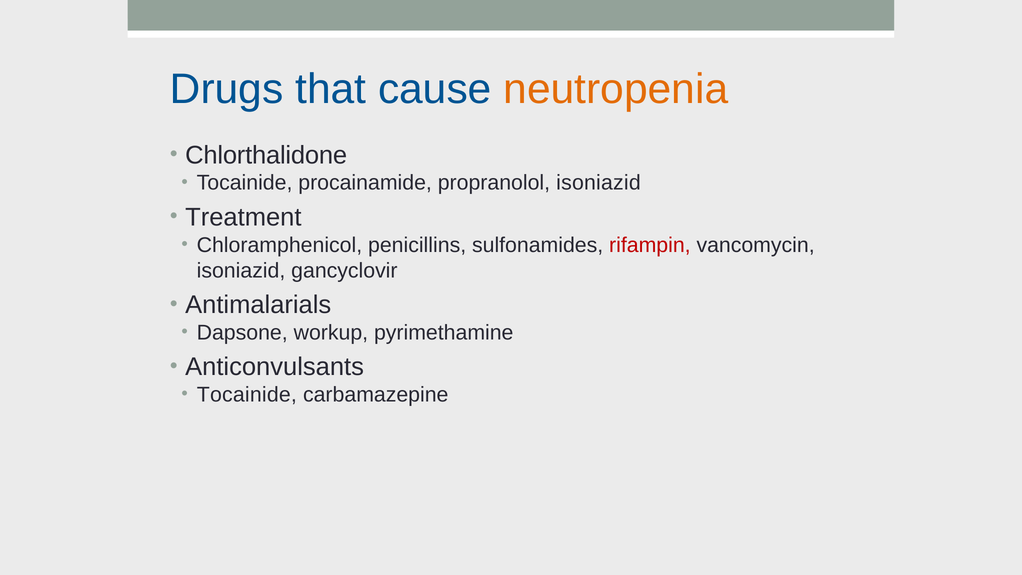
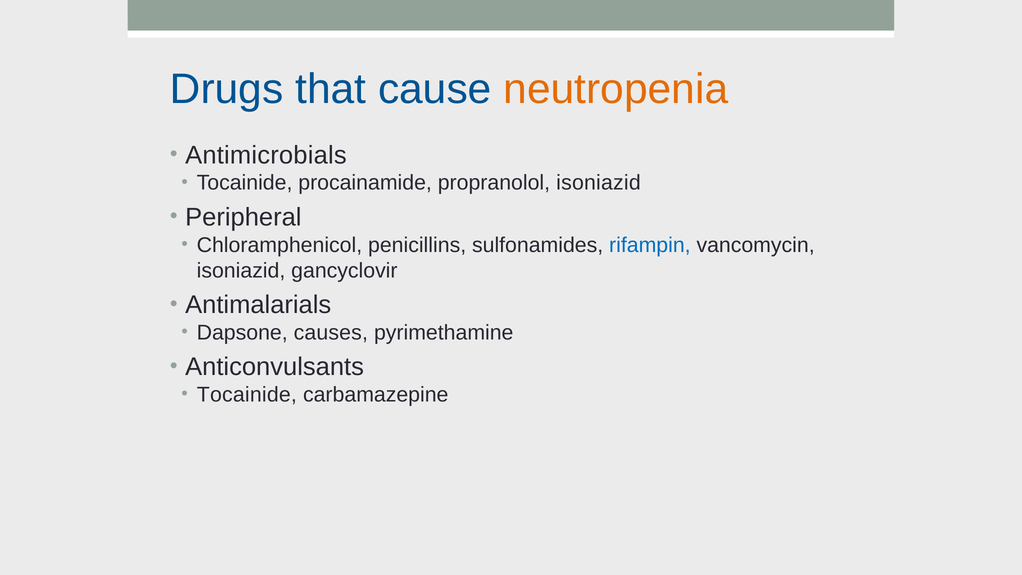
Chlorthalidone: Chlorthalidone -> Antimicrobials
Treatment: Treatment -> Peripheral
rifampin colour: red -> blue
workup: workup -> causes
